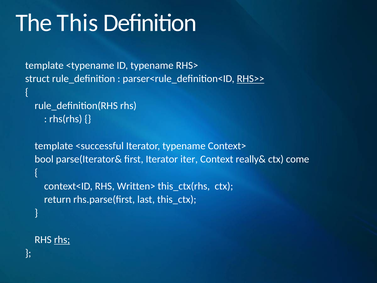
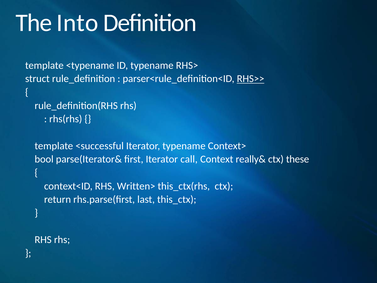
This: This -> Into
iter: iter -> call
come: come -> these
rhs at (62, 240) underline: present -> none
